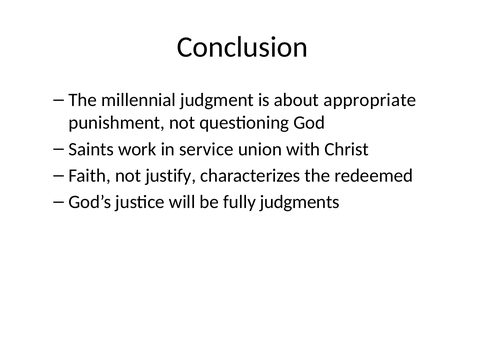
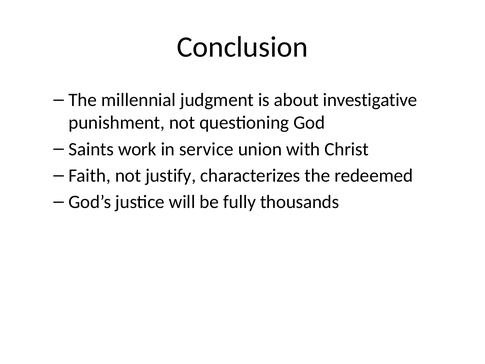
appropriate: appropriate -> investigative
judgments: judgments -> thousands
